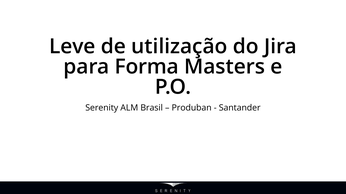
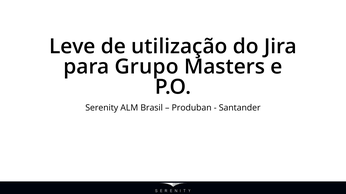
Forma: Forma -> Grupo
